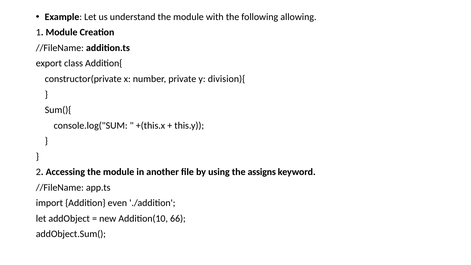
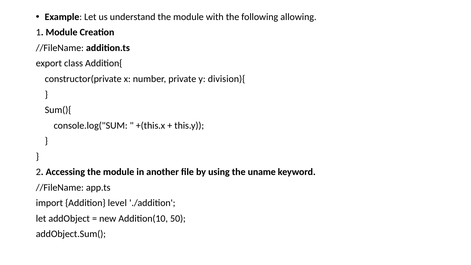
assigns: assigns -> uname
even: even -> level
66: 66 -> 50
